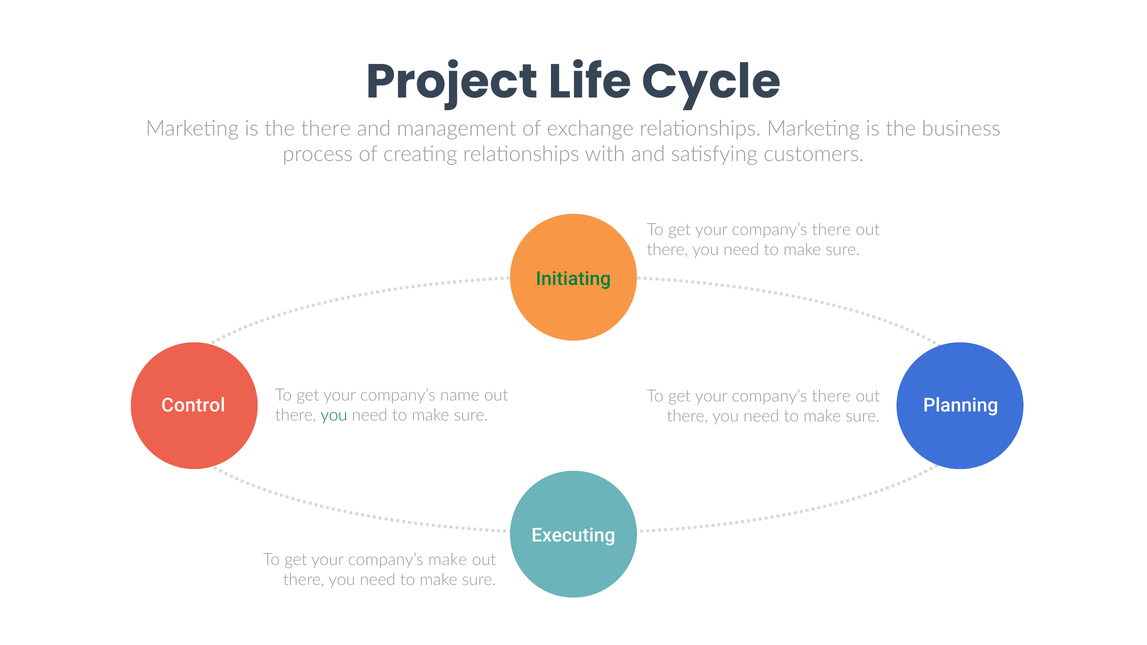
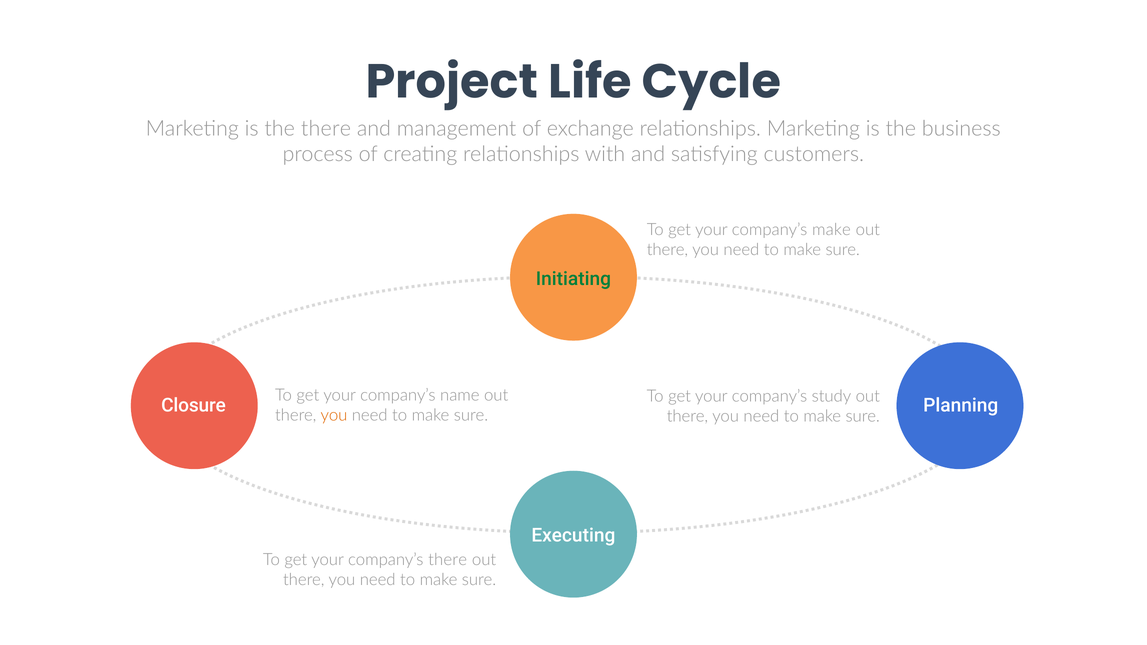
there at (831, 230): there -> make
there at (831, 397): there -> study
Control: Control -> Closure
you at (334, 415) colour: green -> orange
company’s make: make -> there
